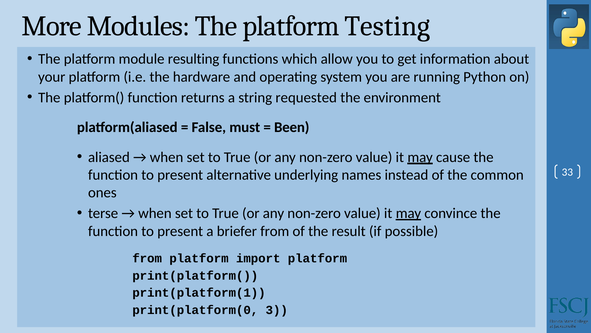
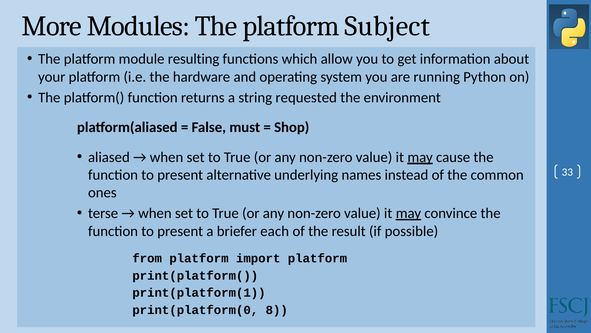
Testing: Testing -> Subject
Been: Been -> Shop
briefer from: from -> each
3: 3 -> 8
